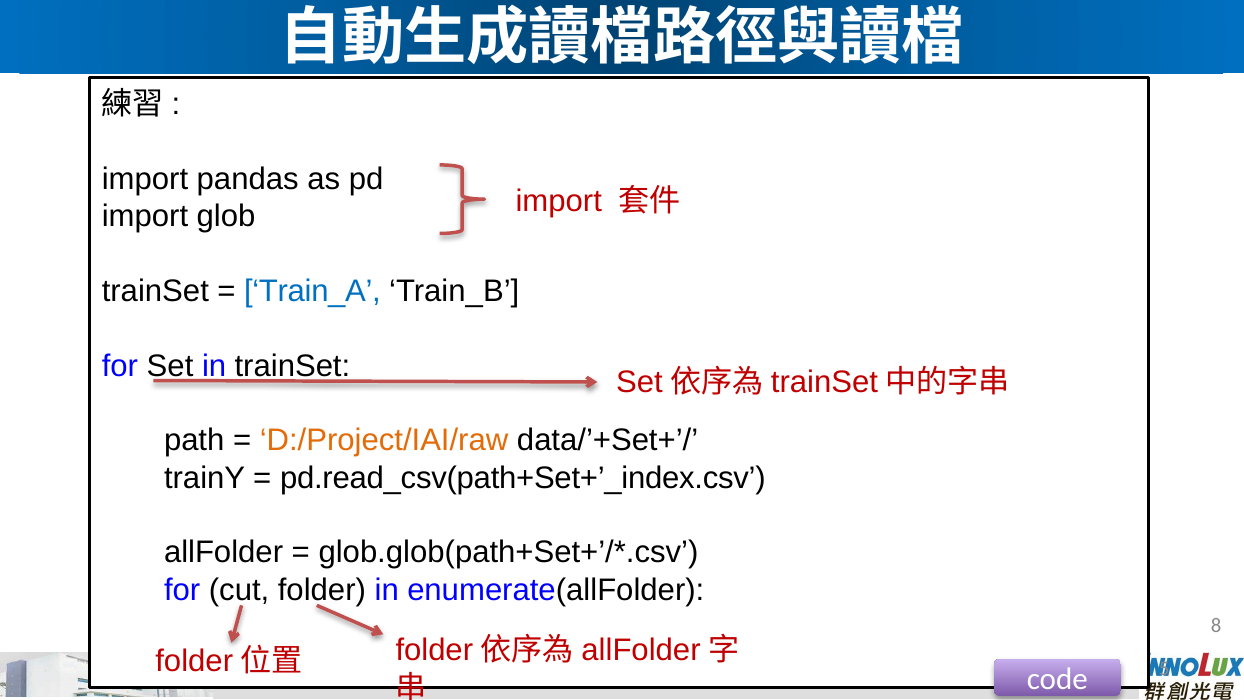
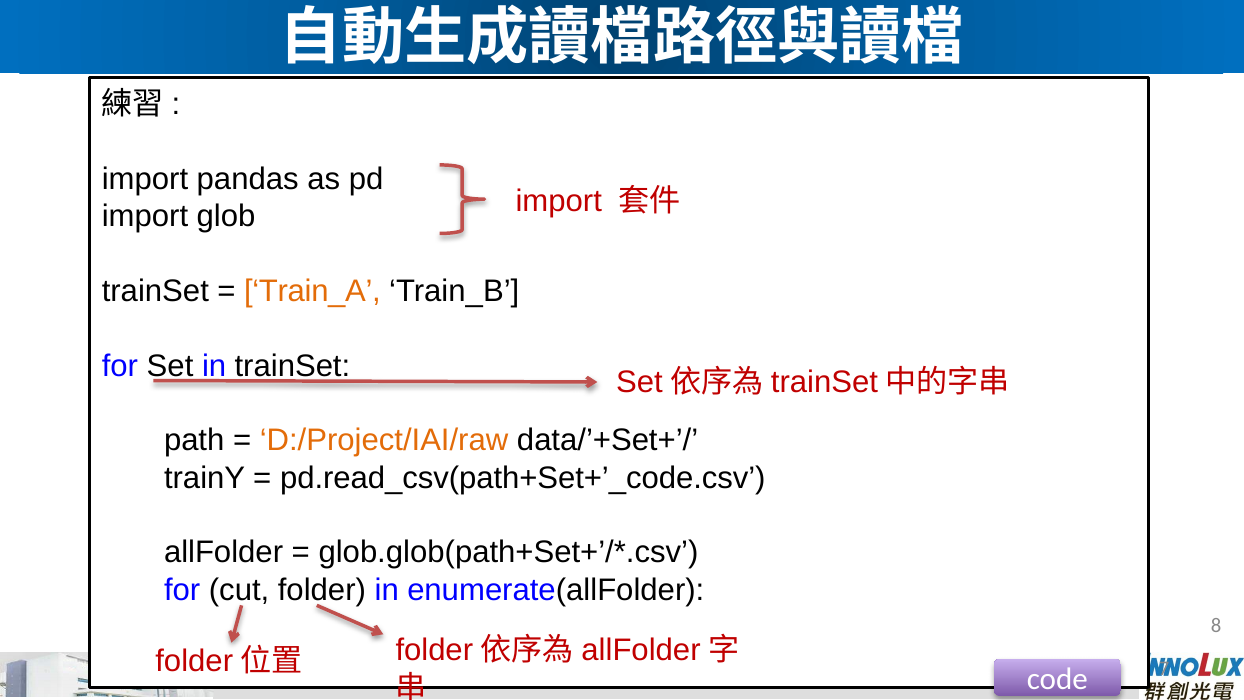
Train_A colour: blue -> orange
pd.read_csv(path+Set+’_index.csv: pd.read_csv(path+Set+’_index.csv -> pd.read_csv(path+Set+’_code.csv
5: 5 -> 7
